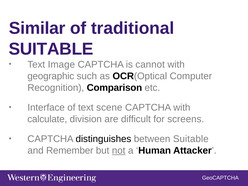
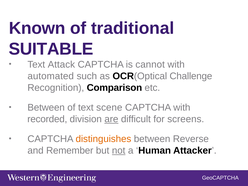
Similar: Similar -> Known
Image: Image -> Attack
geographic: geographic -> automated
Computer: Computer -> Challenge
Interface at (46, 108): Interface -> Between
calculate: calculate -> recorded
are underline: none -> present
distinguishes colour: black -> orange
between Suitable: Suitable -> Reverse
